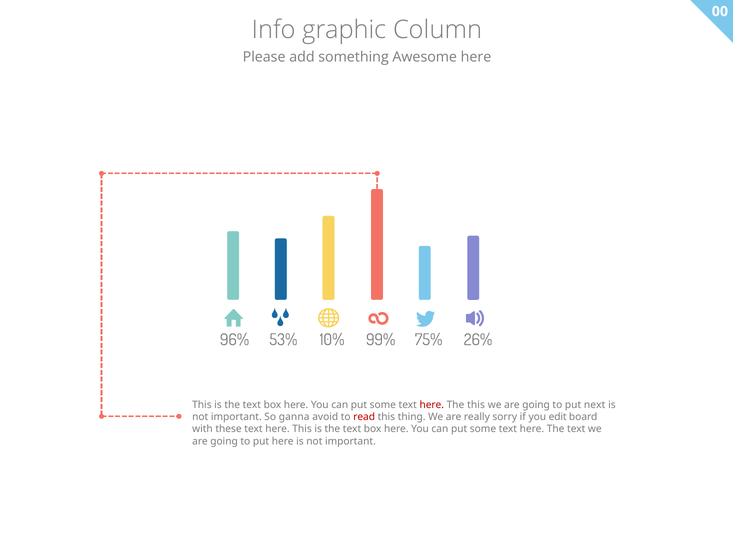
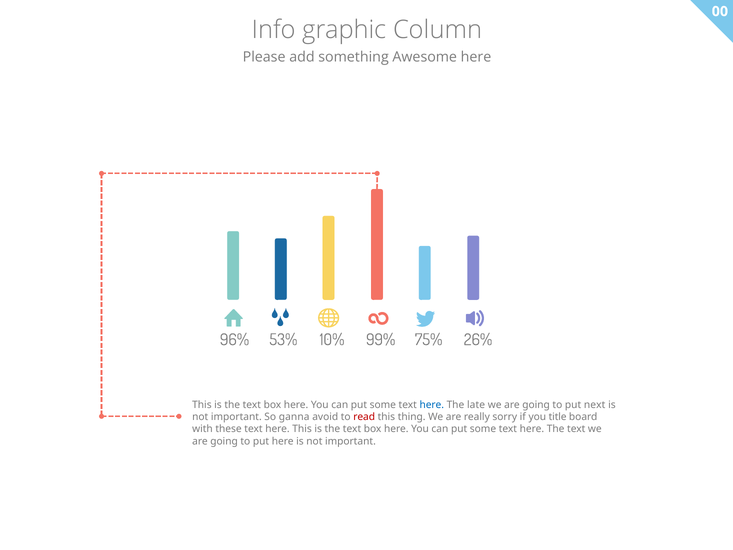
here at (432, 404) colour: red -> blue
The this: this -> late
edit: edit -> title
